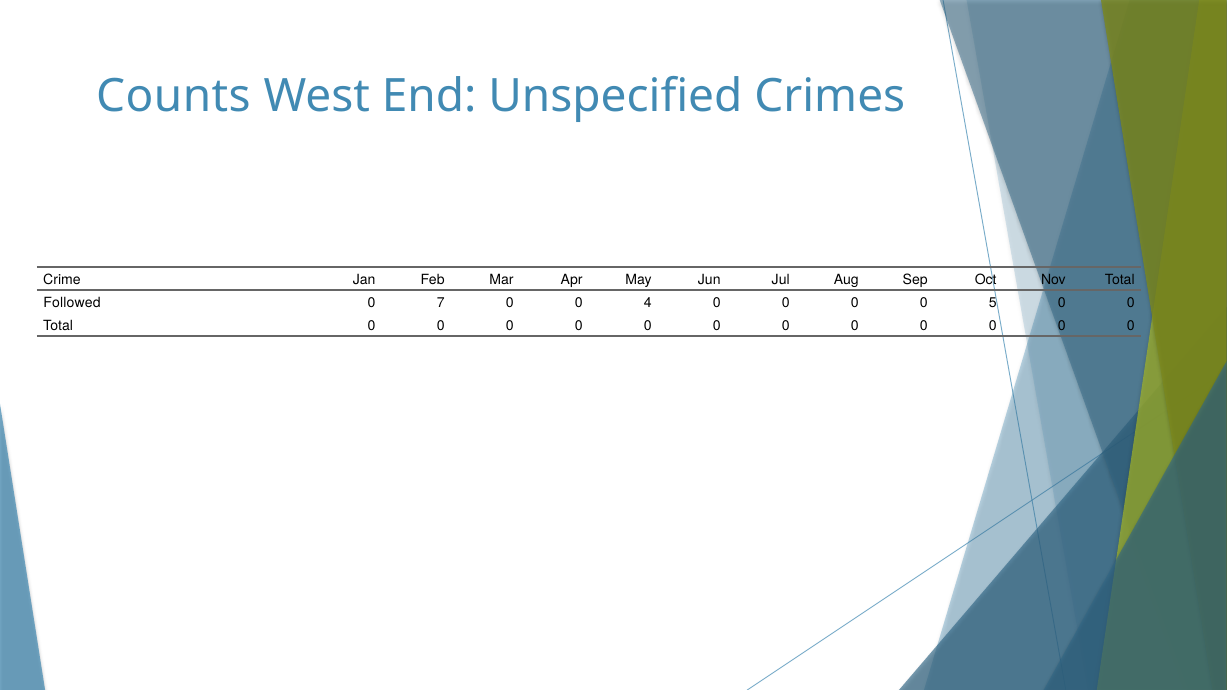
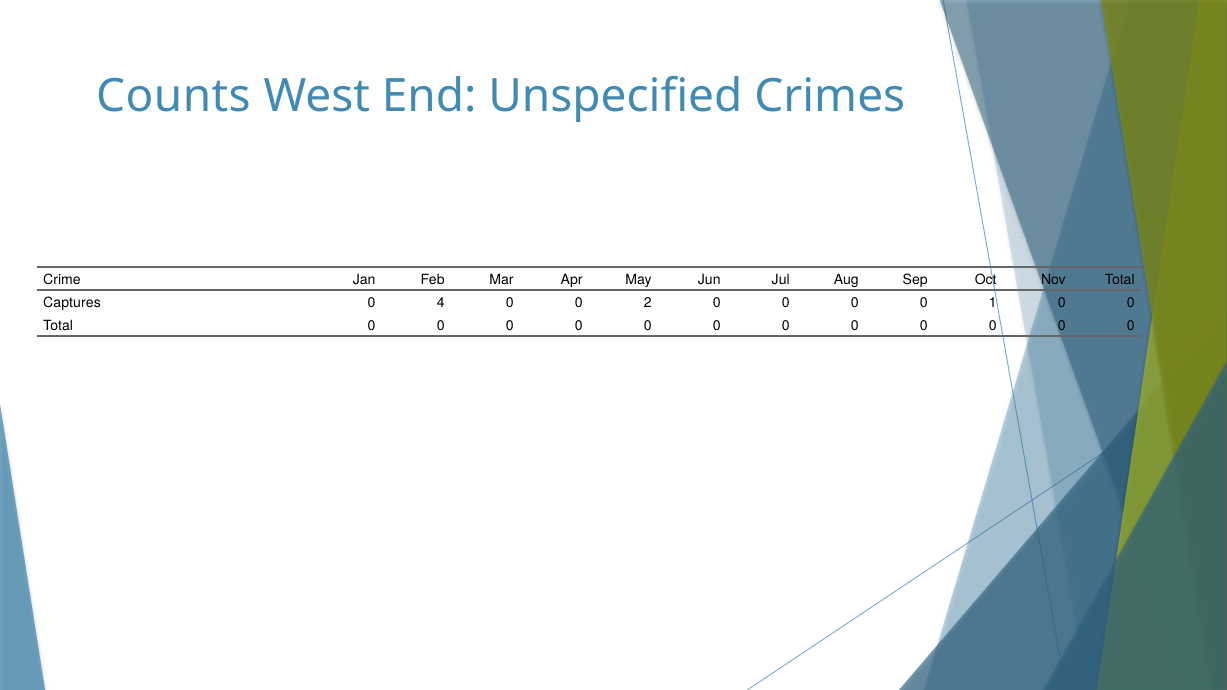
Followed: Followed -> Captures
7: 7 -> 4
4: 4 -> 2
5: 5 -> 1
